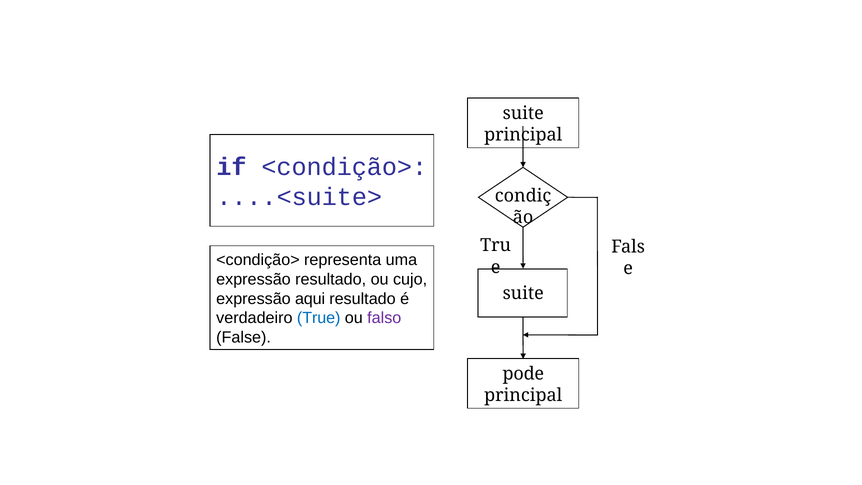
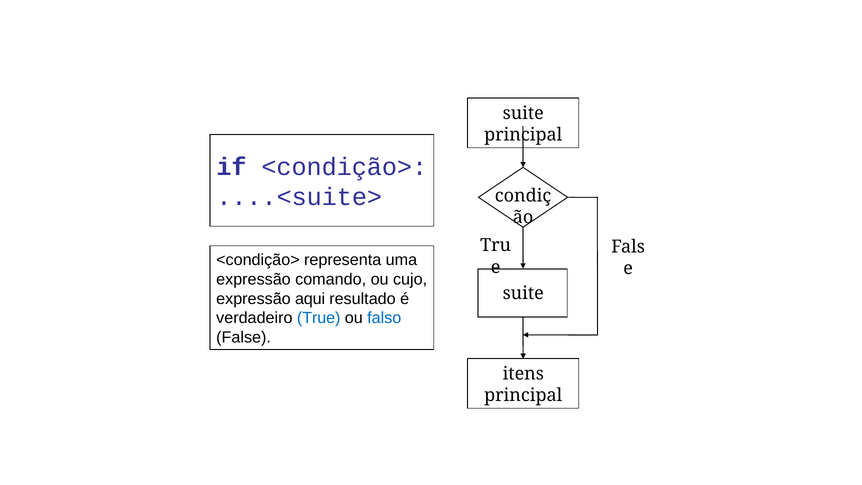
expressão resultado: resultado -> comando
falso colour: purple -> blue
pode: pode -> itens
